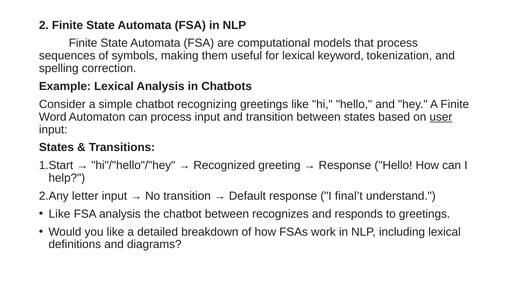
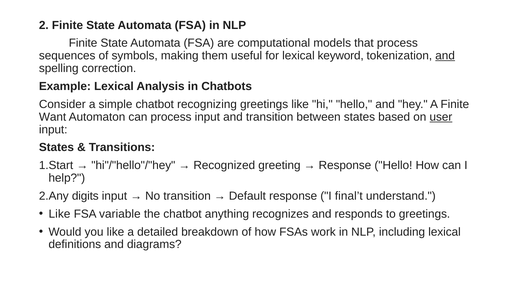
and at (445, 56) underline: none -> present
Word: Word -> Want
letter: letter -> digits
FSA analysis: analysis -> variable
chatbot between: between -> anything
